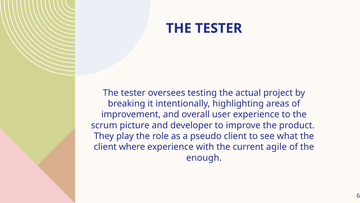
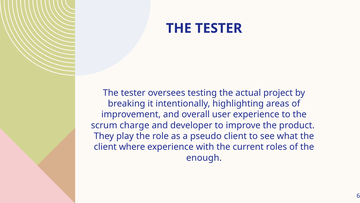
picture: picture -> charge
agile: agile -> roles
